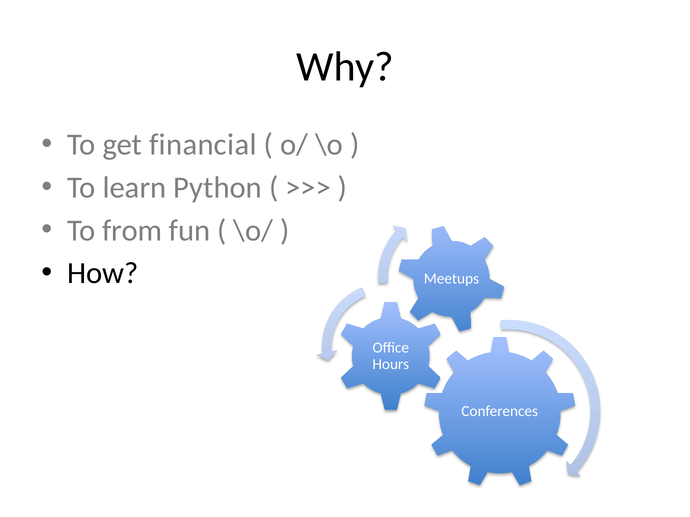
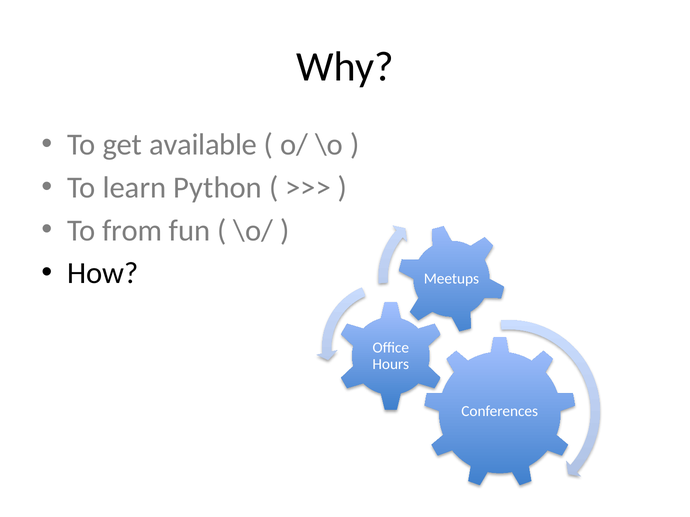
financial: financial -> available
